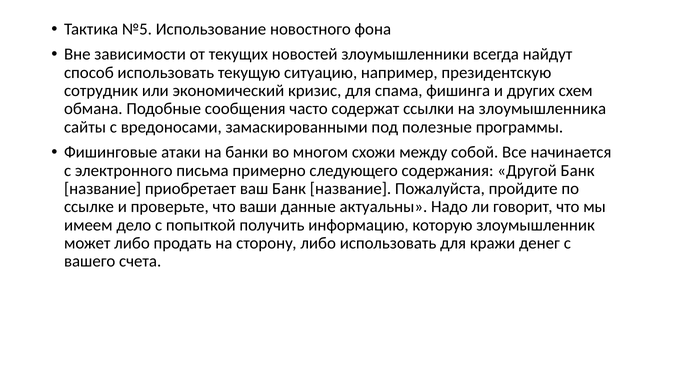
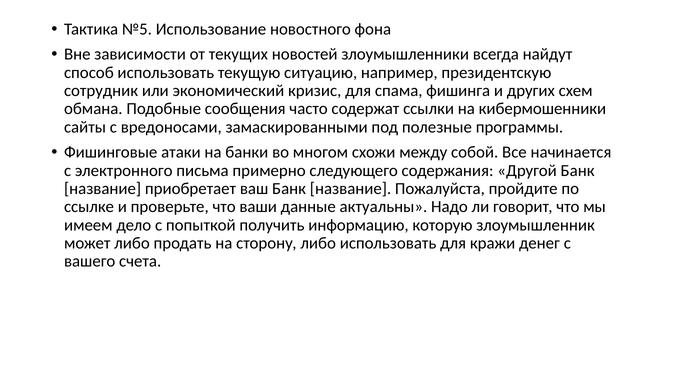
злоумышленника: злоумышленника -> кибермошенники
